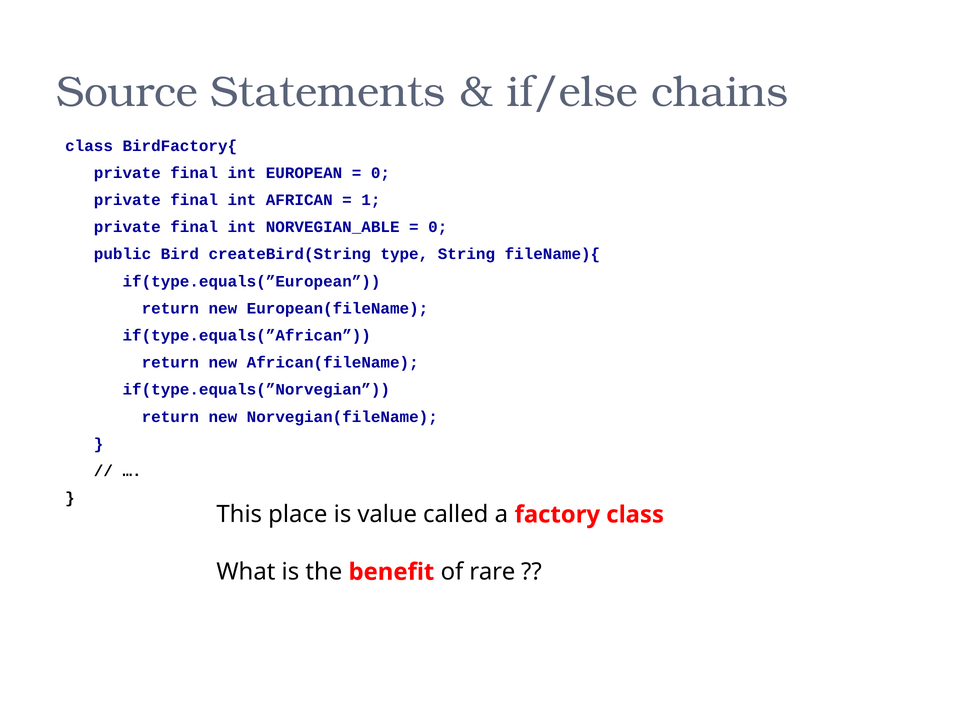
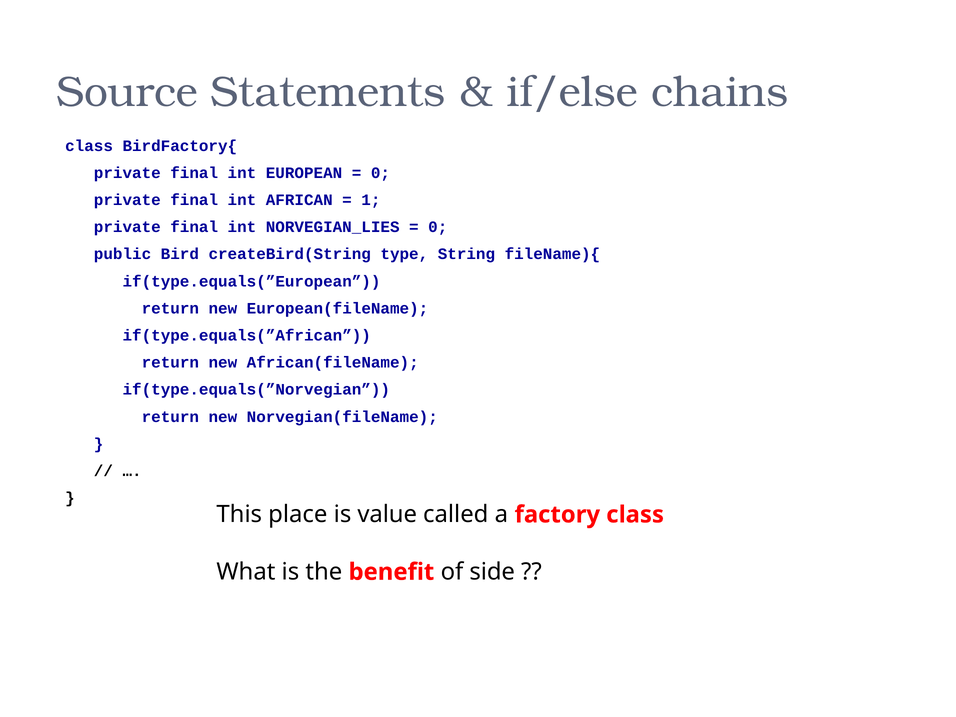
NORVEGIAN_ABLE: NORVEGIAN_ABLE -> NORVEGIAN_LIES
rare: rare -> side
